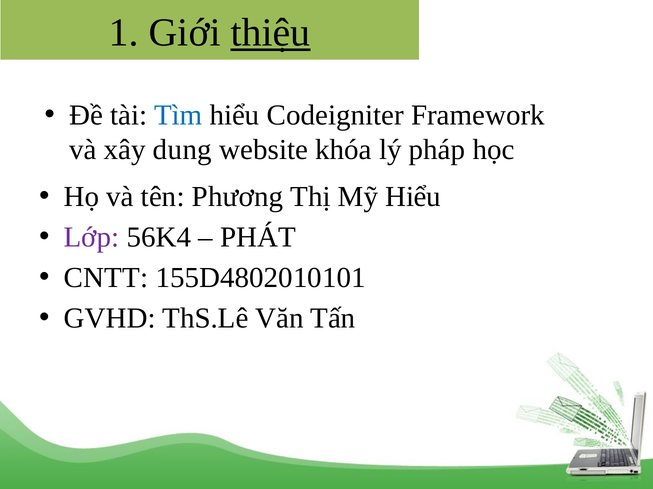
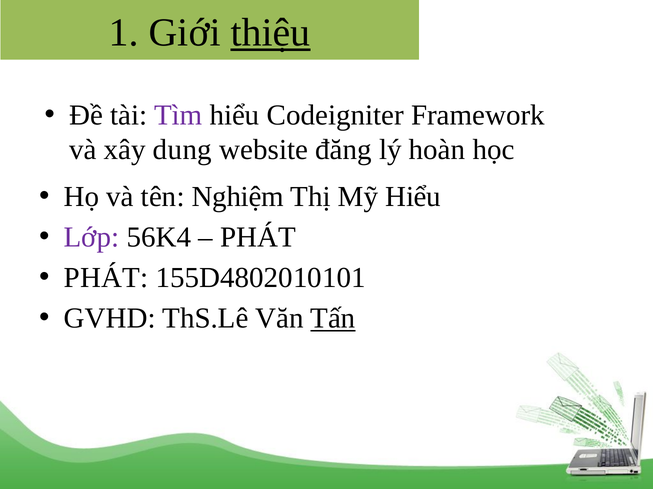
Tìm colour: blue -> purple
khóa: khóa -> đăng
pháp: pháp -> hoàn
Phương: Phương -> Nghiệm
CNTT at (106, 278): CNTT -> PHÁT
Tấn underline: none -> present
